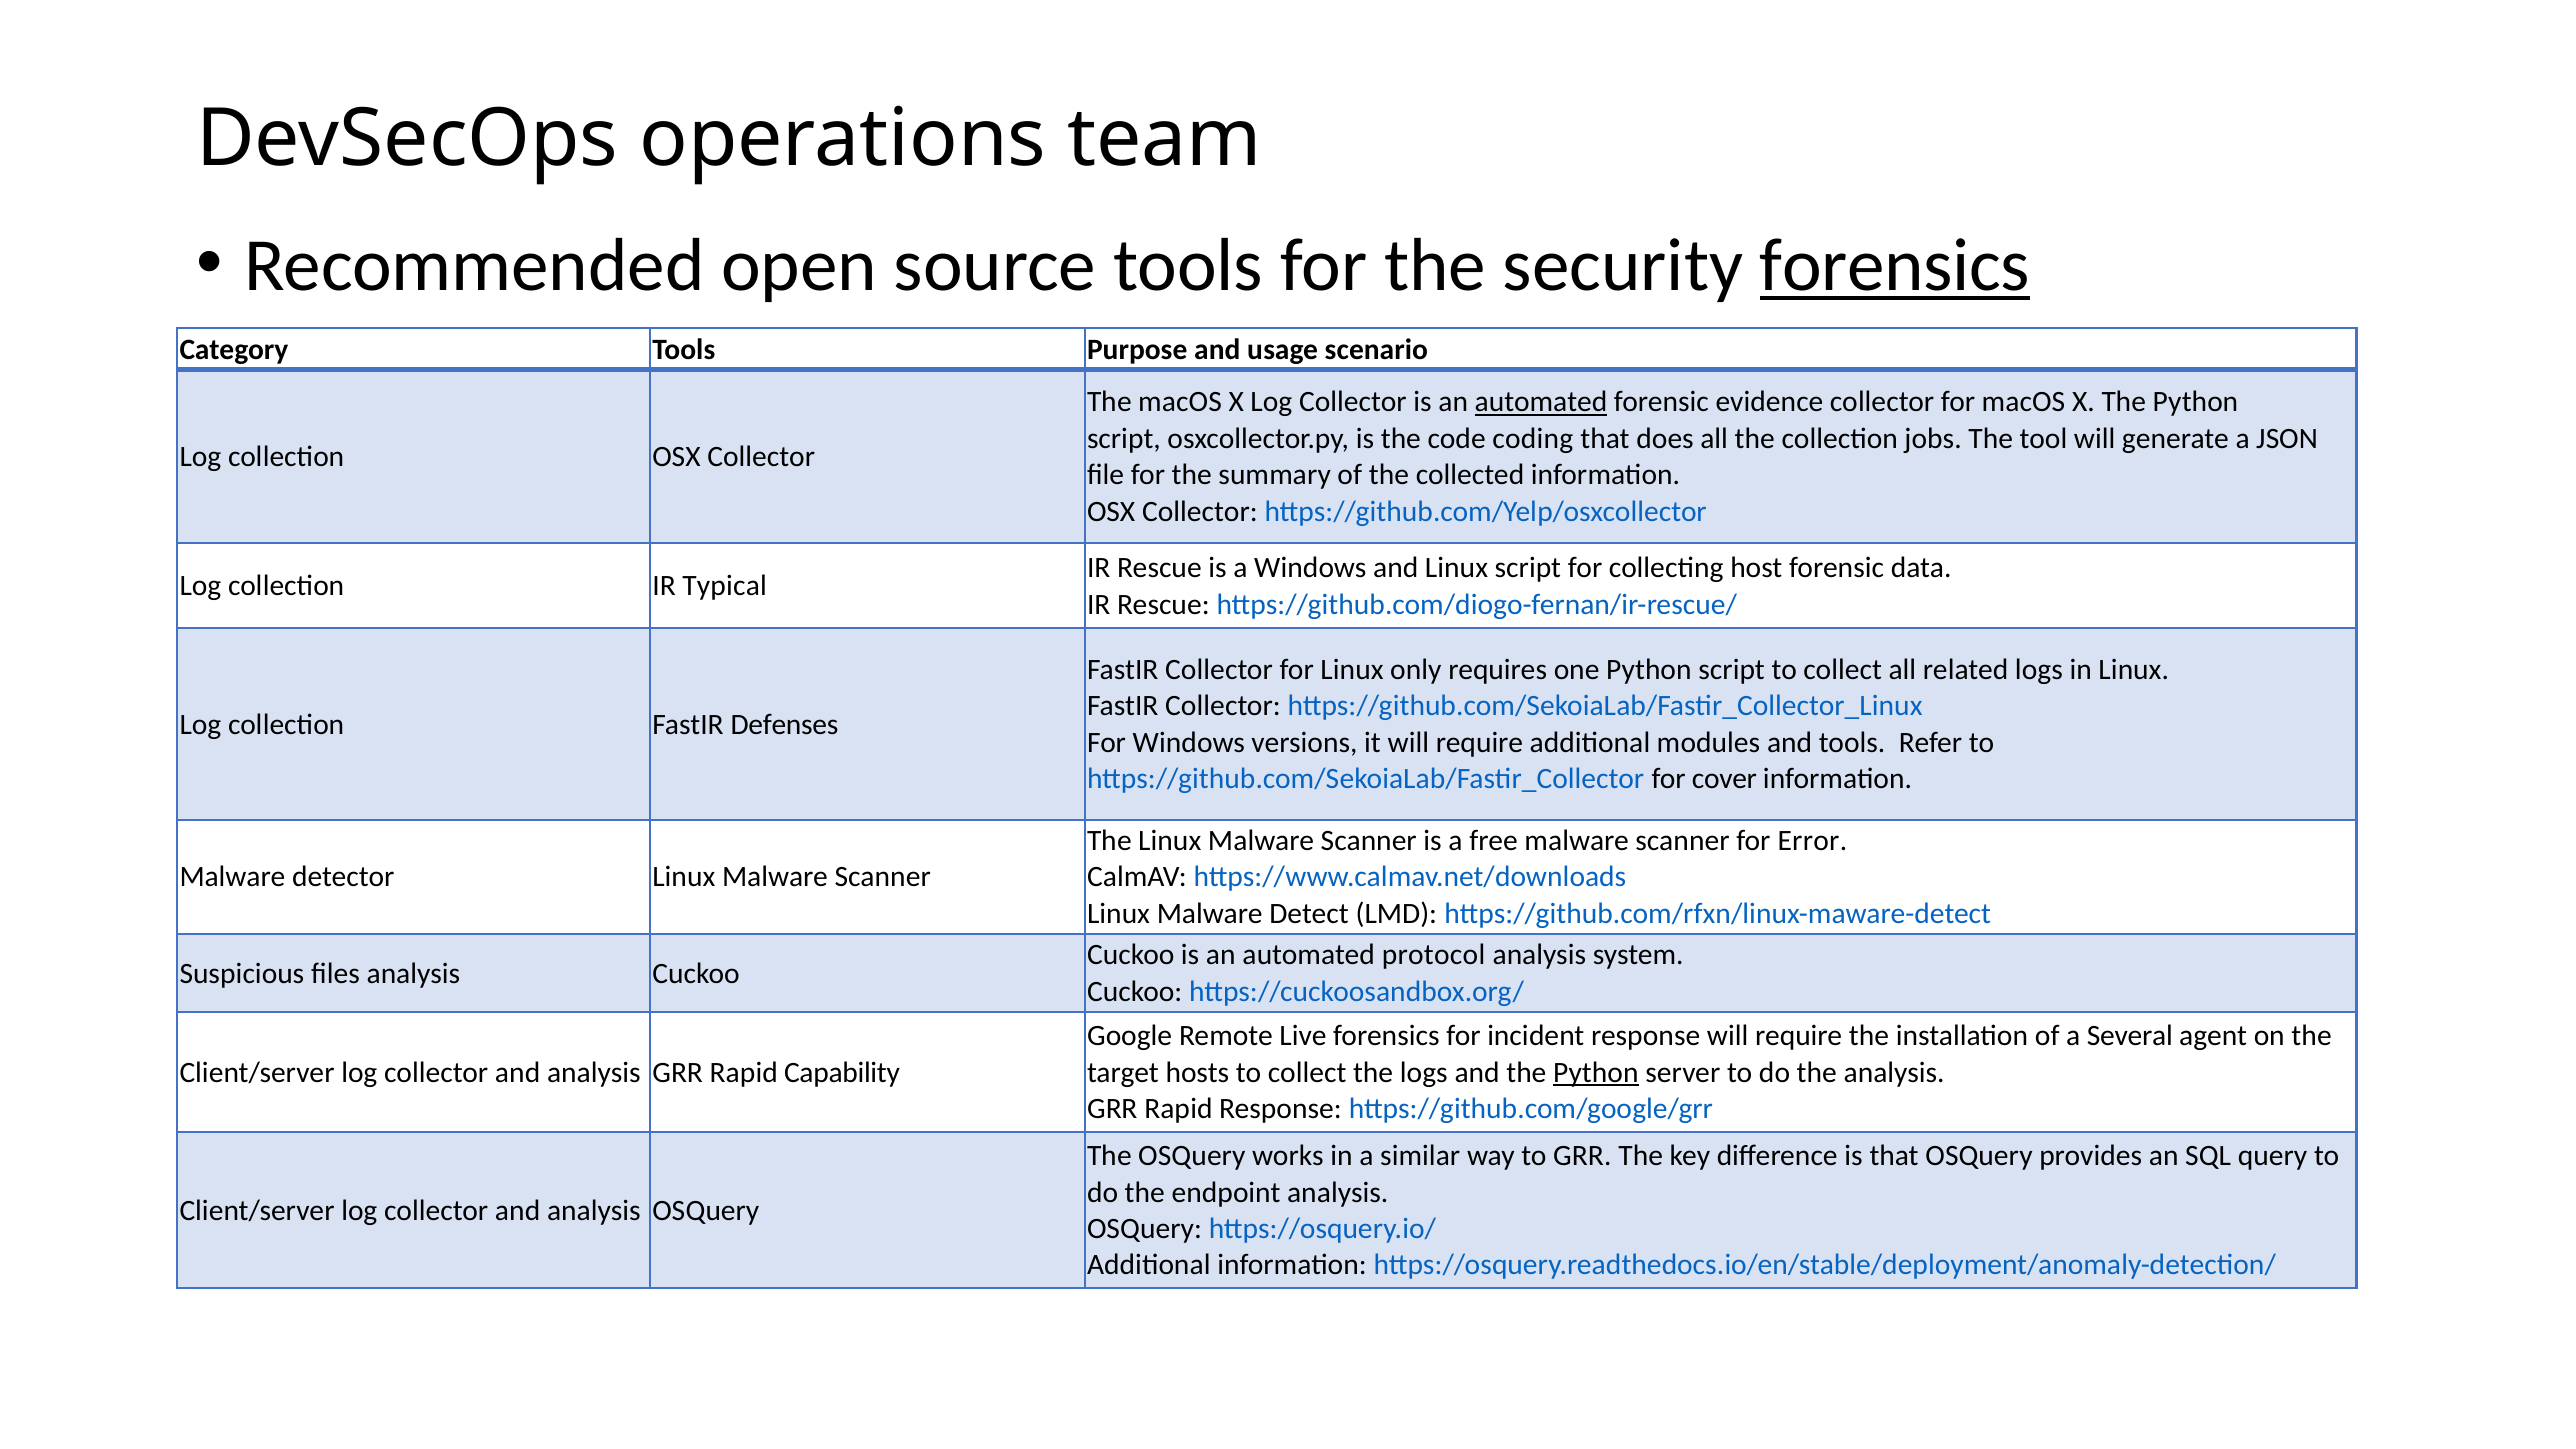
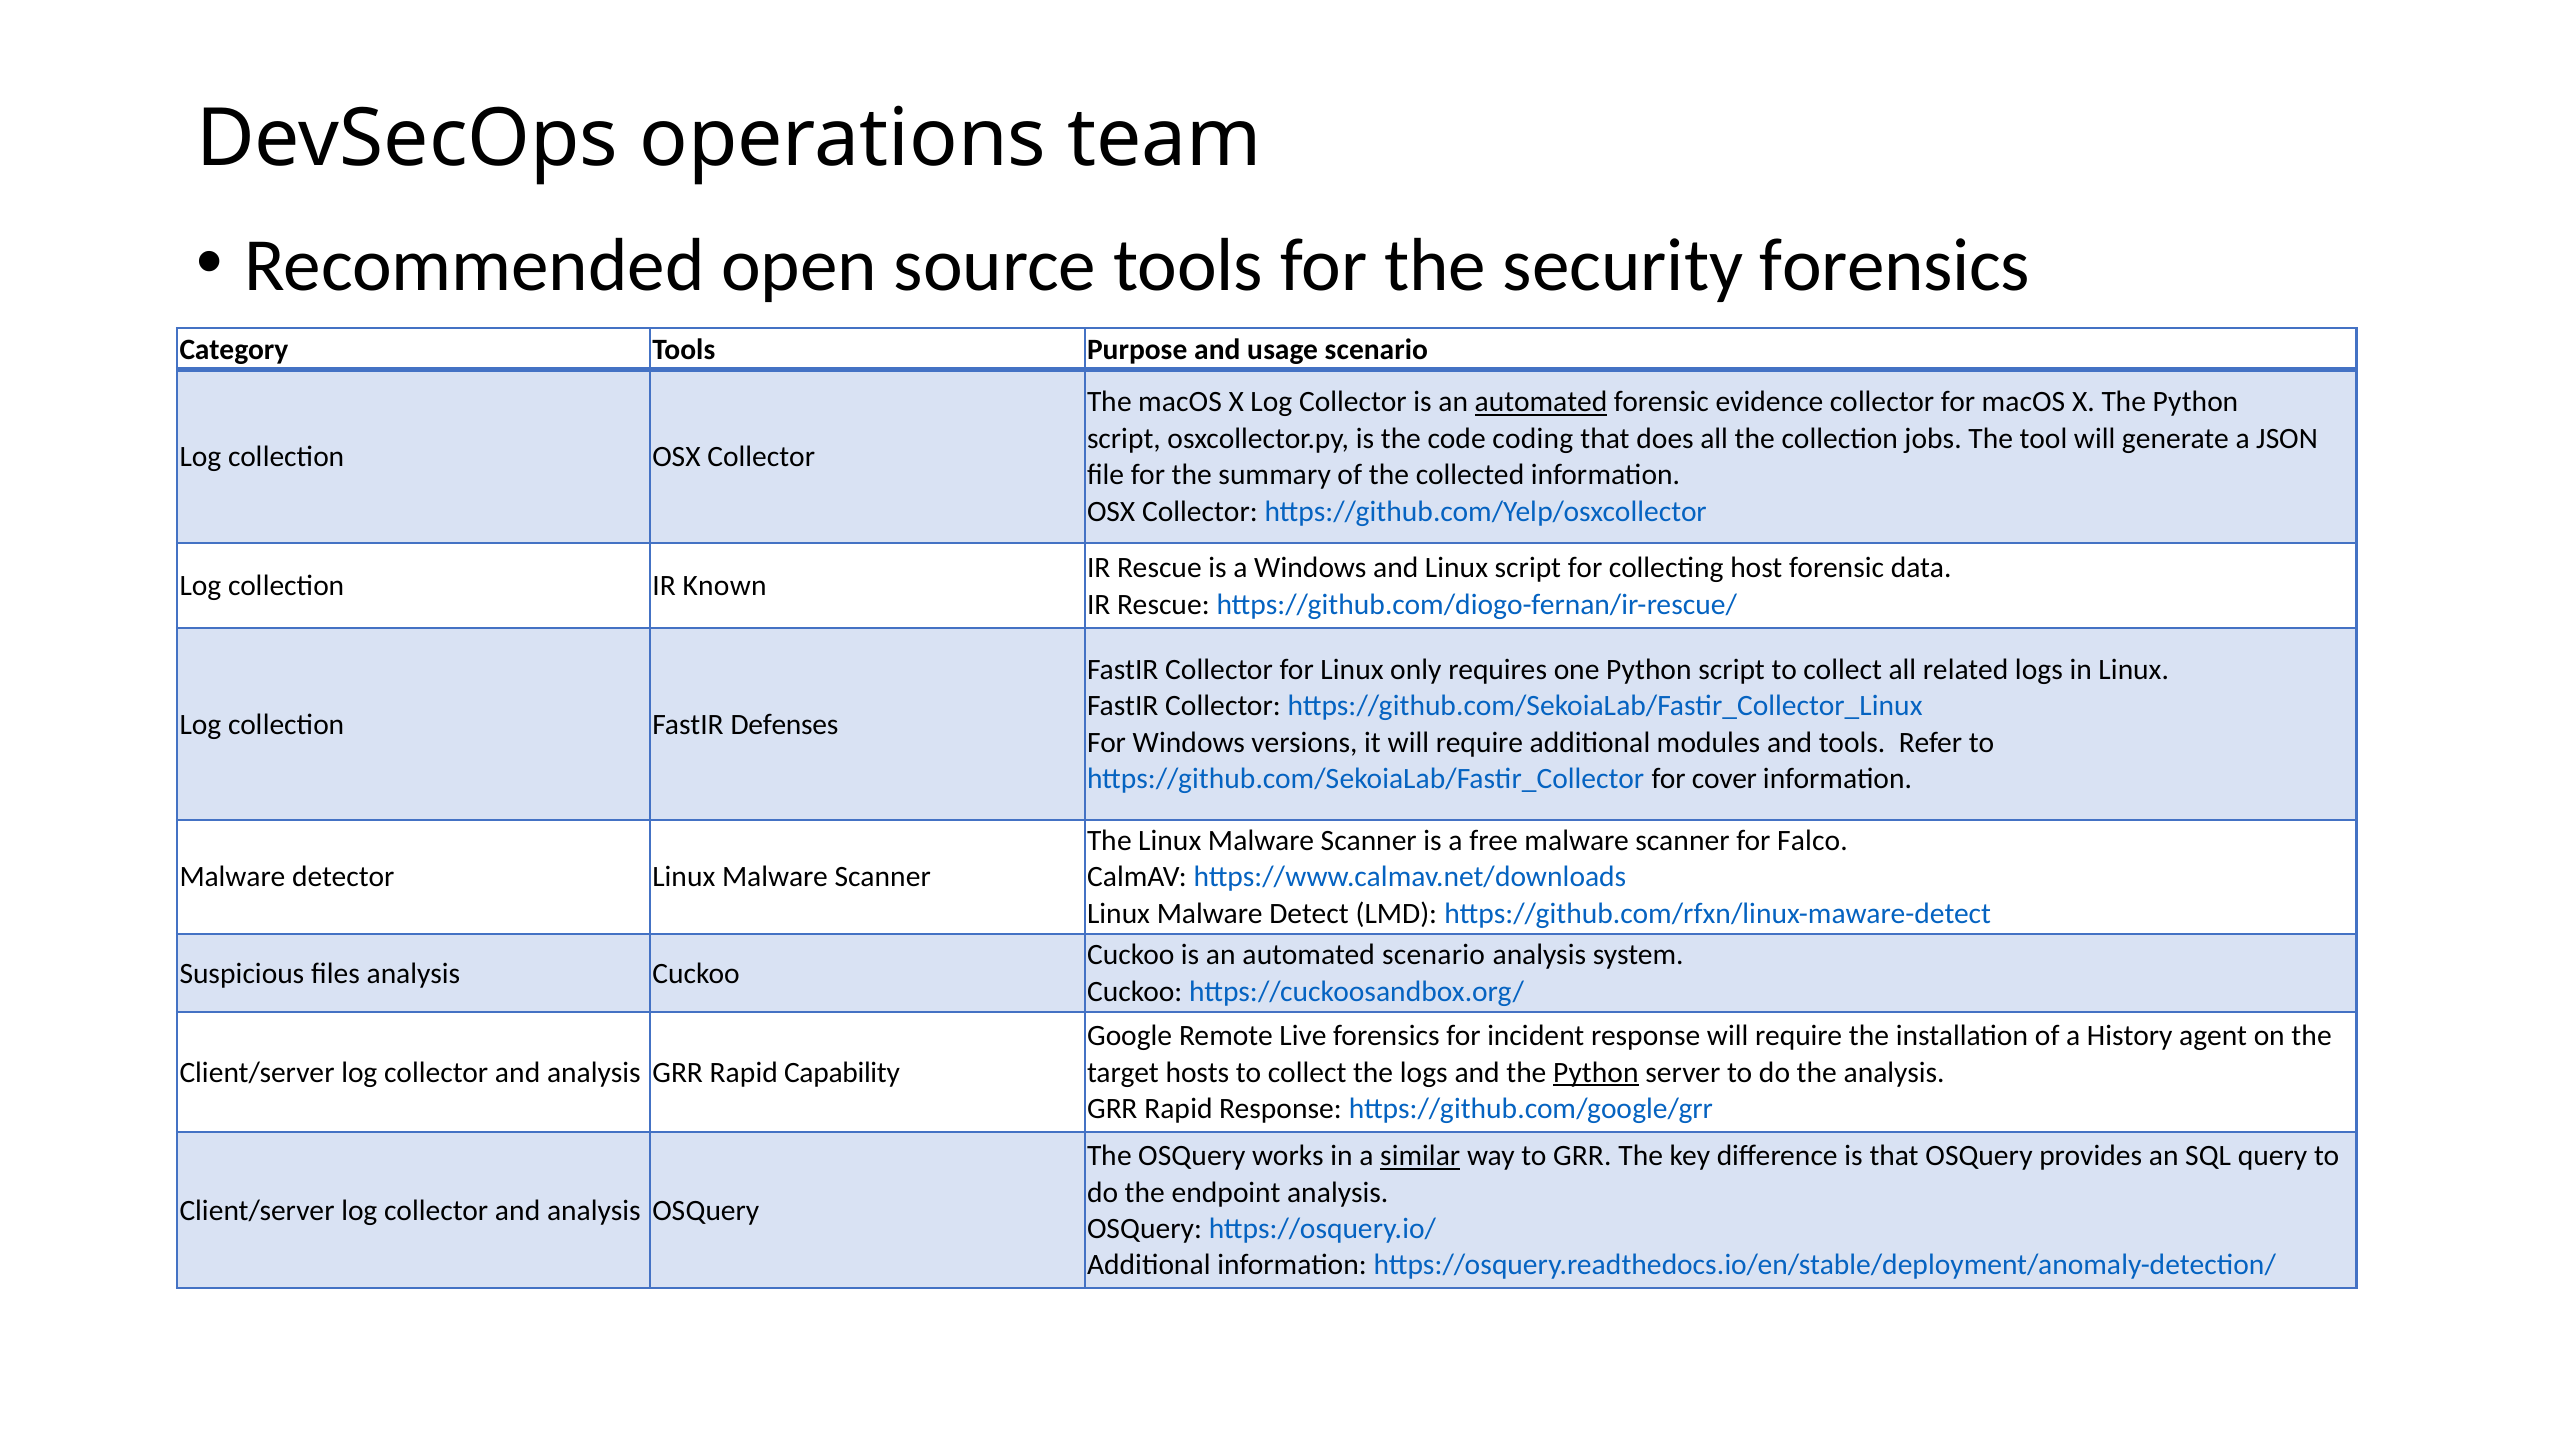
forensics at (1895, 265) underline: present -> none
Typical: Typical -> Known
Error: Error -> Falco
automated protocol: protocol -> scenario
Several: Several -> History
similar underline: none -> present
